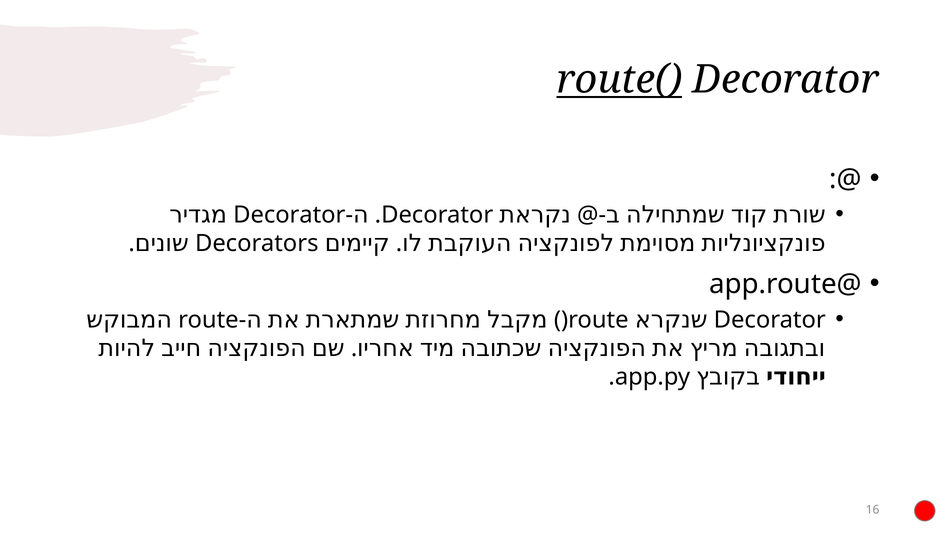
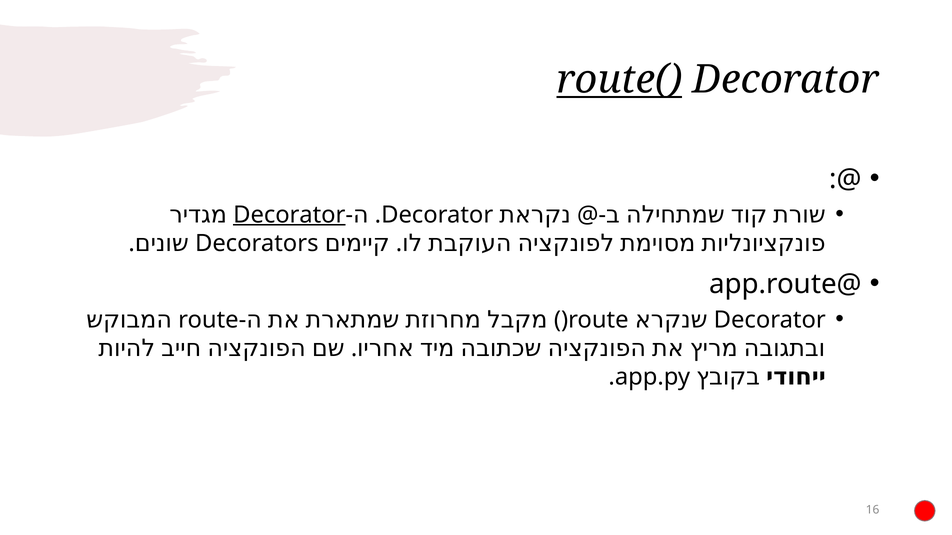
Decorator at (289, 215) underline: none -> present
